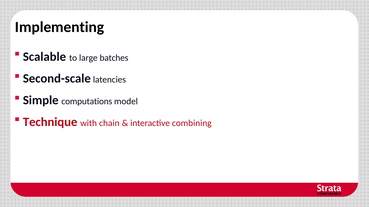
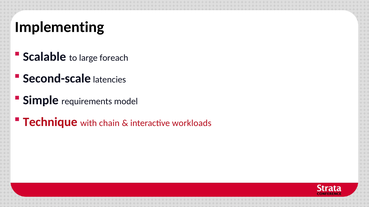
batches: batches -> foreach
computations: computations -> requirements
combining: combining -> workloads
